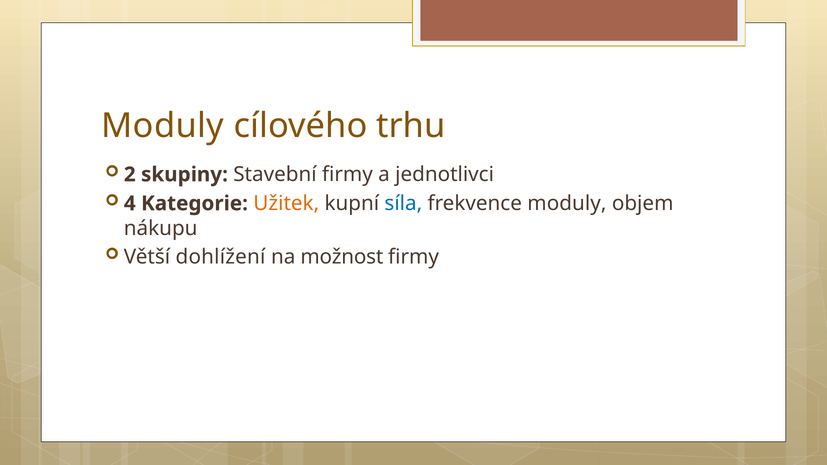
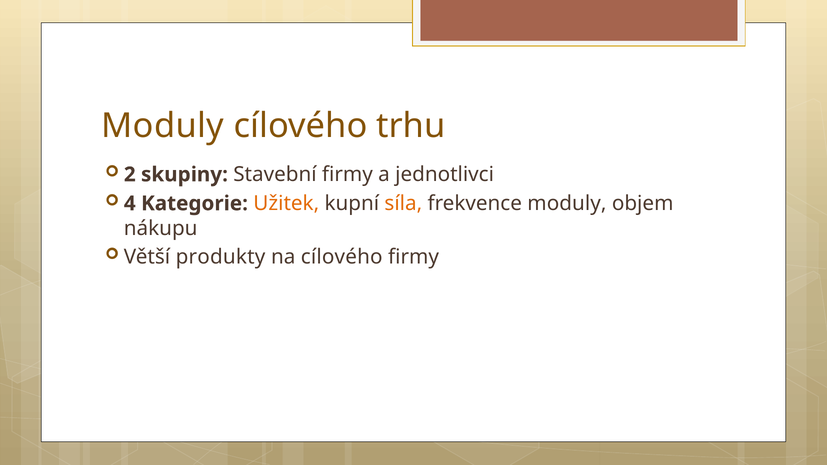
síla colour: blue -> orange
dohlížení: dohlížení -> produkty
na možnost: možnost -> cílového
